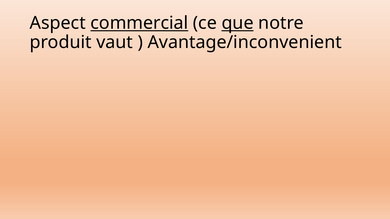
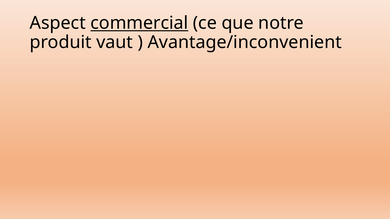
que underline: present -> none
